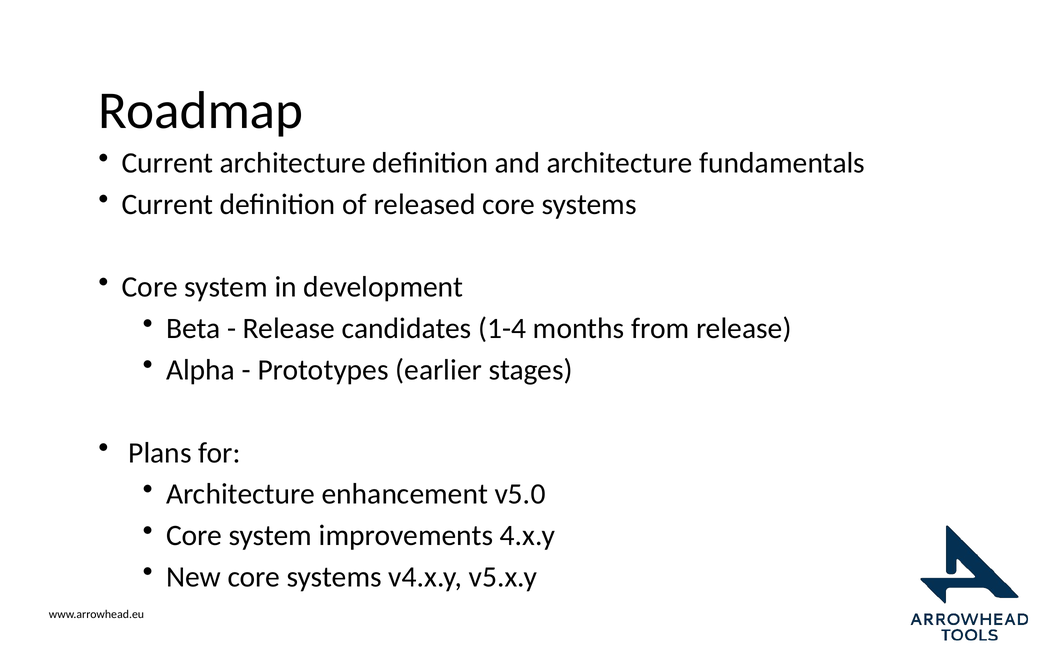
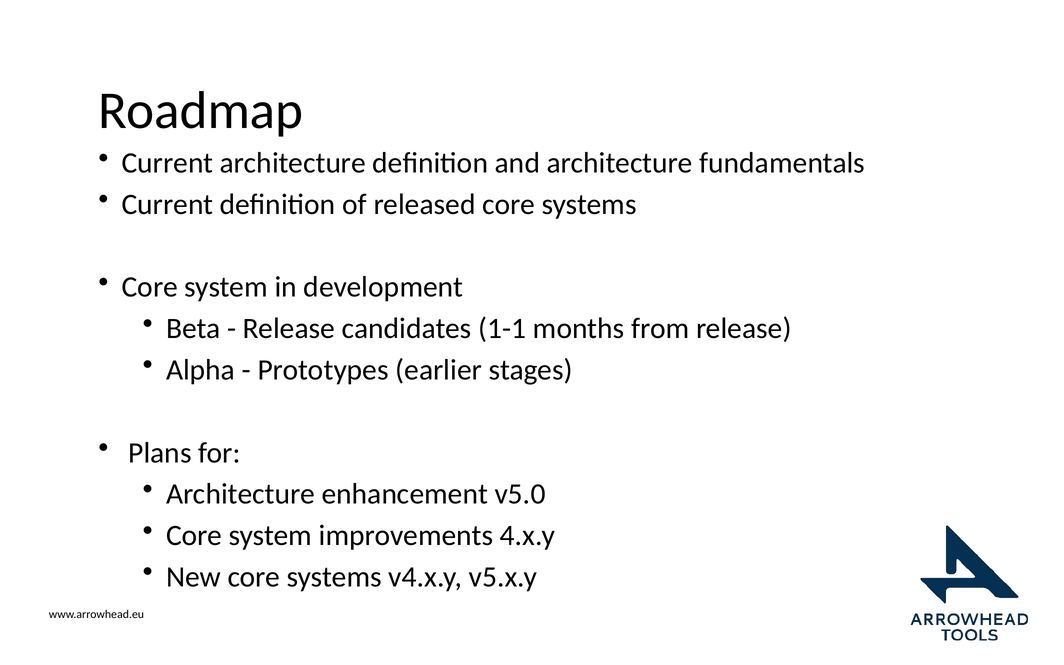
1-4: 1-4 -> 1-1
